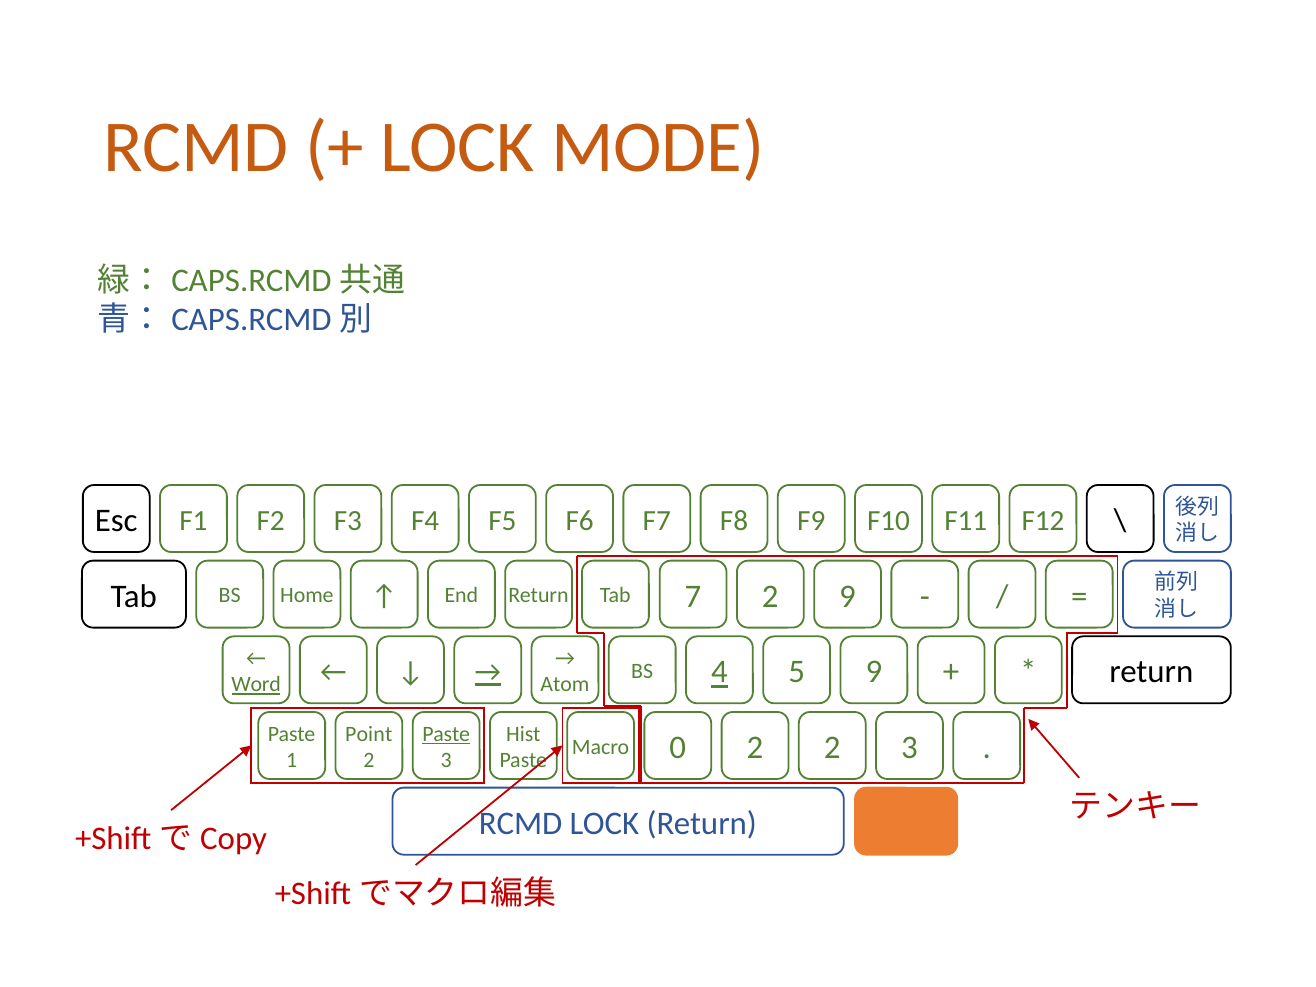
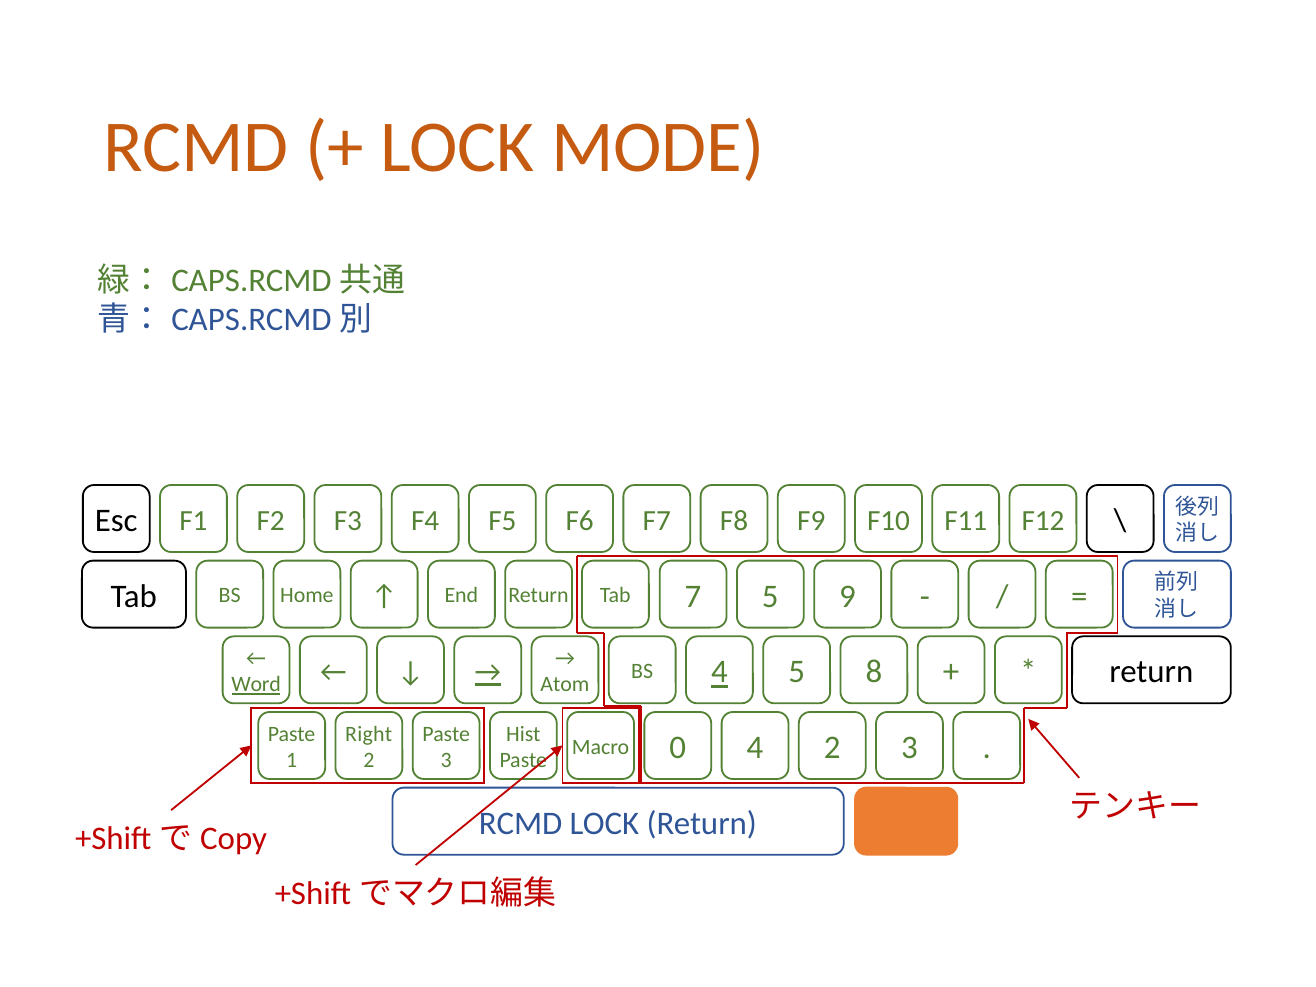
7 2: 2 -> 5
5 9: 9 -> 8
Point: Point -> Right
Paste at (446, 734) underline: present -> none
0 2: 2 -> 4
